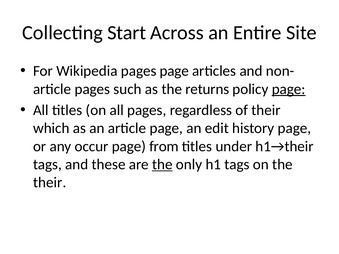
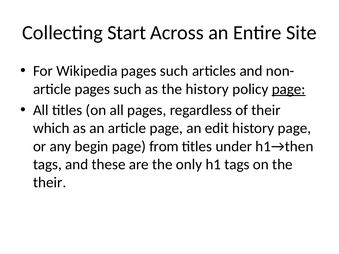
Wikipedia pages page: page -> such
the returns: returns -> history
occur: occur -> begin
h1→their: h1→their -> h1→then
the at (162, 165) underline: present -> none
